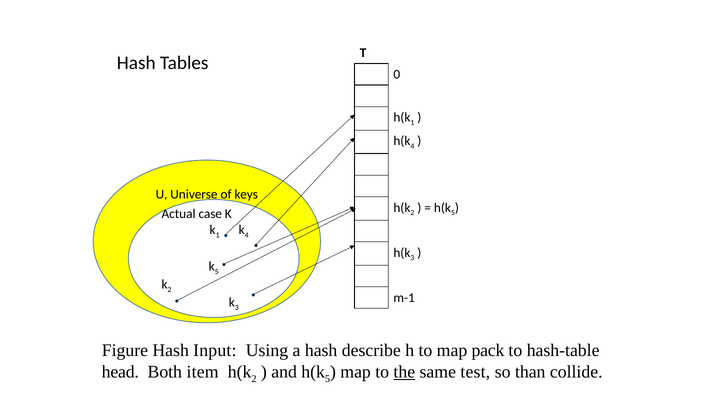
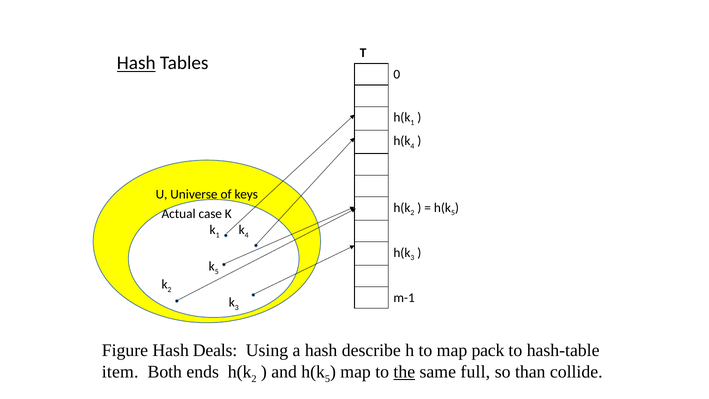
Hash at (136, 63) underline: none -> present
Input: Input -> Deals
head: head -> item
item: item -> ends
test: test -> full
